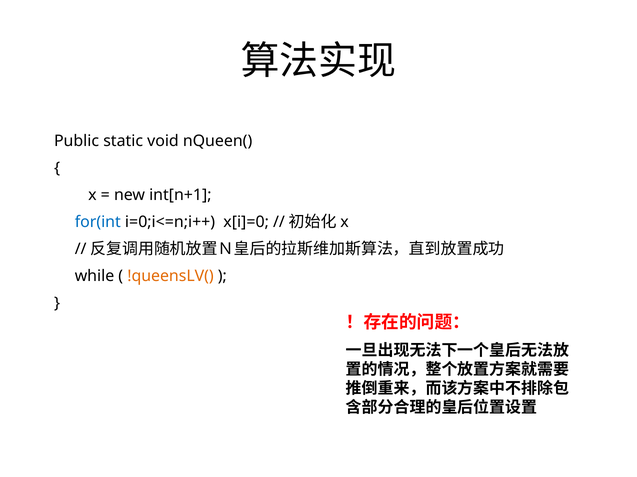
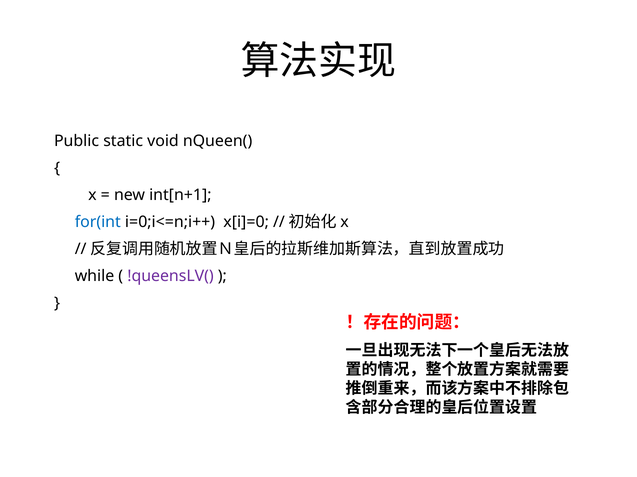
!queensLV( colour: orange -> purple
